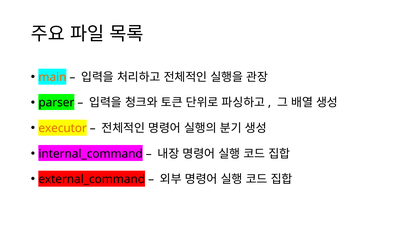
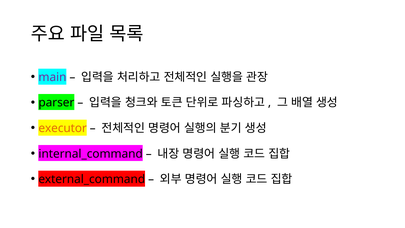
main colour: orange -> purple
